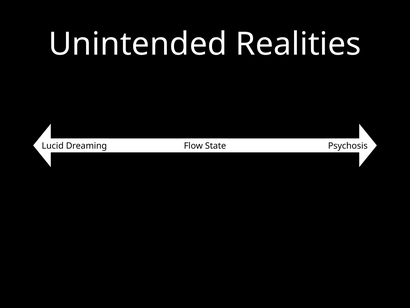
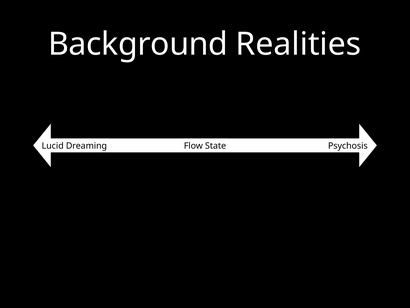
Unintended: Unintended -> Background
